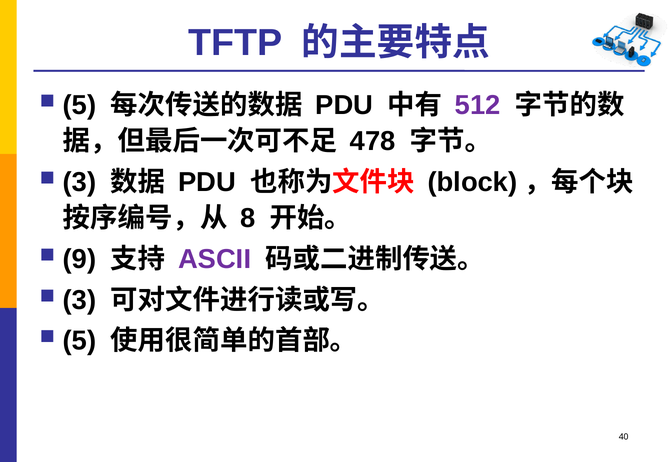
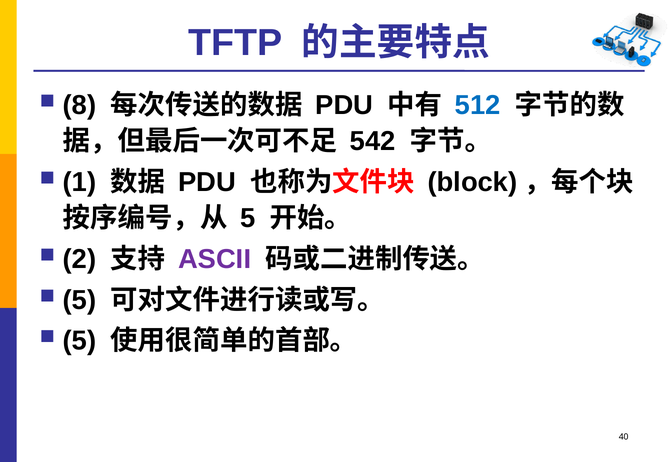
5 at (80, 105): 5 -> 8
512 colour: purple -> blue
478: 478 -> 542
3 at (80, 182): 3 -> 1
8 at (248, 219): 8 -> 5
9: 9 -> 2
3 at (80, 300): 3 -> 5
